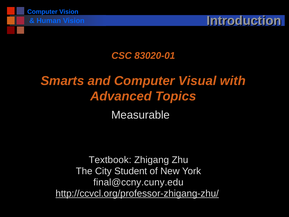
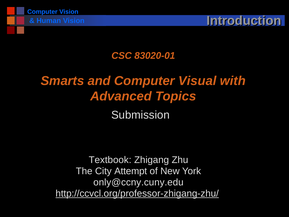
Measurable: Measurable -> Submission
Student: Student -> Attempt
final@ccny.cuny.edu: final@ccny.cuny.edu -> only@ccny.cuny.edu
